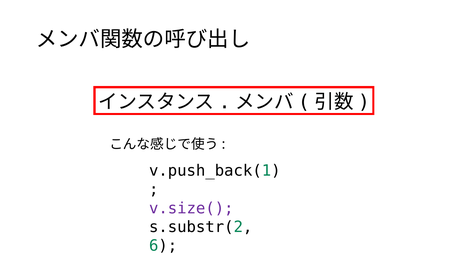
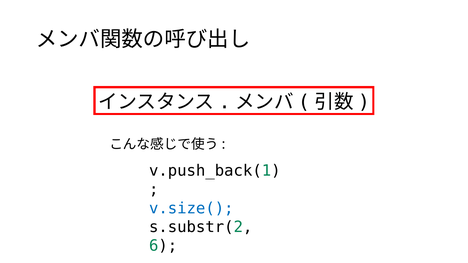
v.size( colour: purple -> blue
